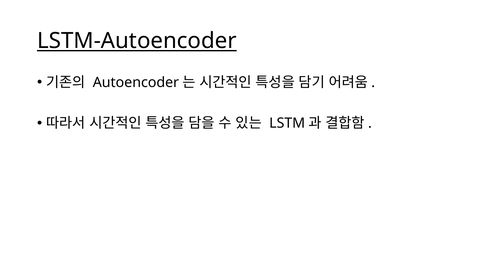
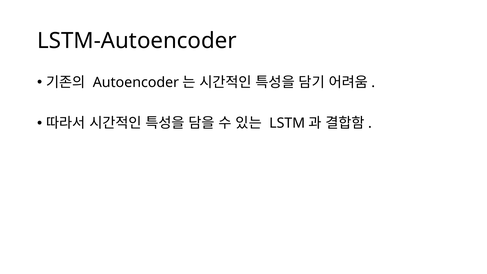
LSTM-Autoencoder underline: present -> none
